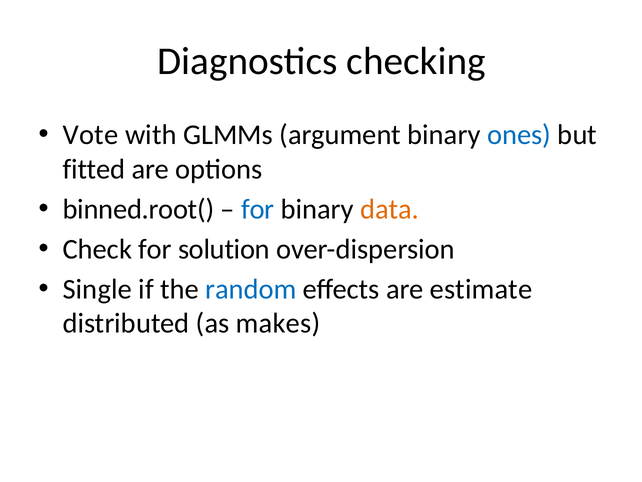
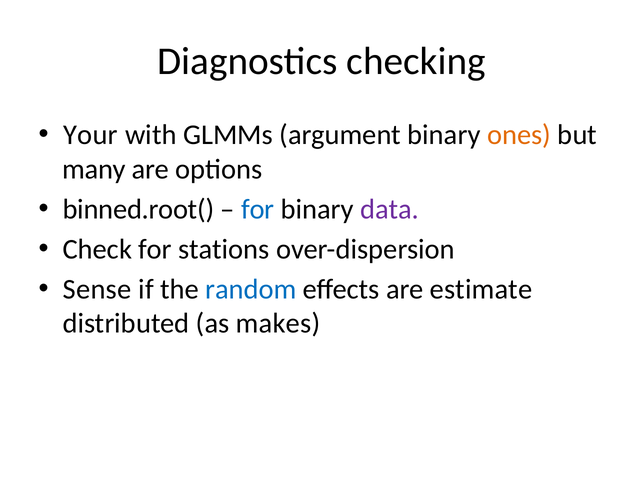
Vote: Vote -> Your
ones colour: blue -> orange
fitted: fitted -> many
data colour: orange -> purple
solution: solution -> stations
Single: Single -> Sense
